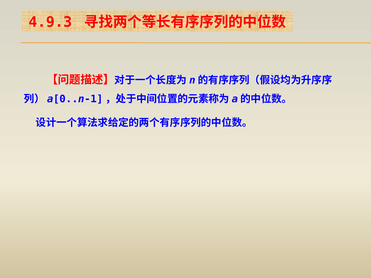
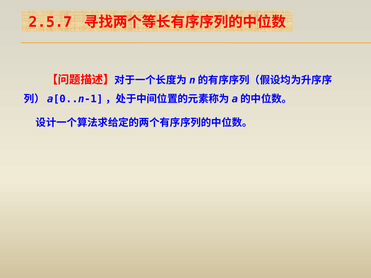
4.9.3: 4.9.3 -> 2.5.7
